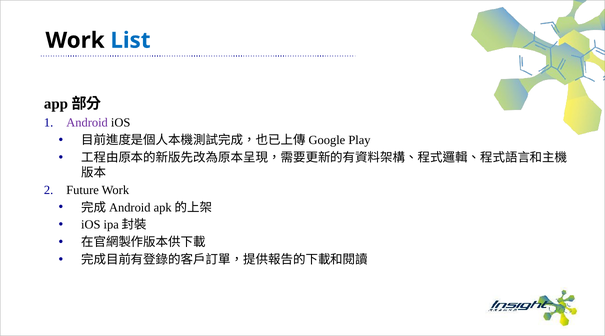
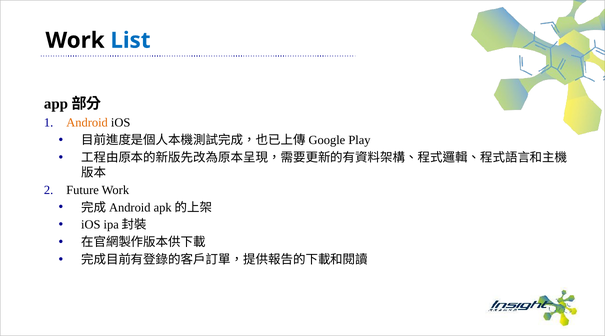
Android colour: purple -> orange
